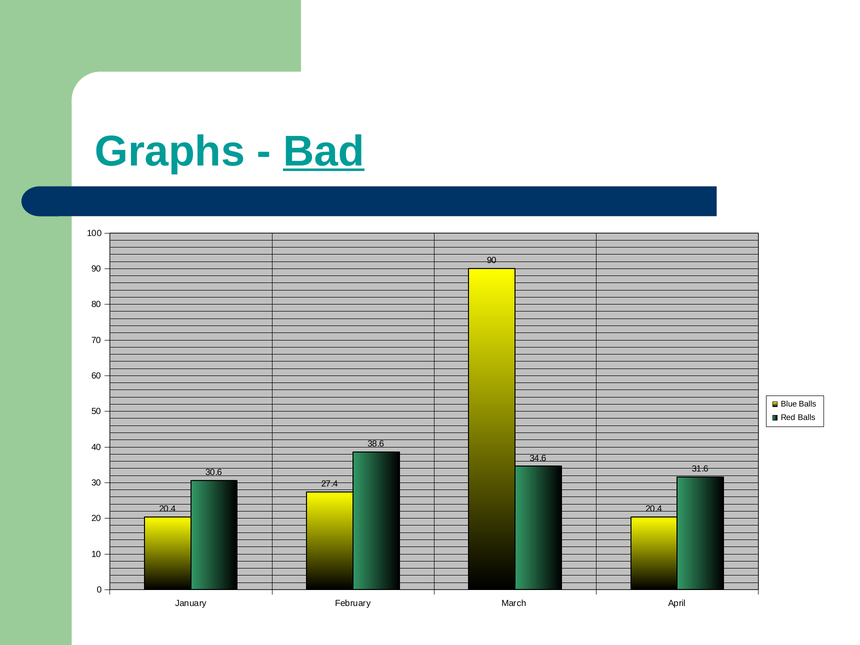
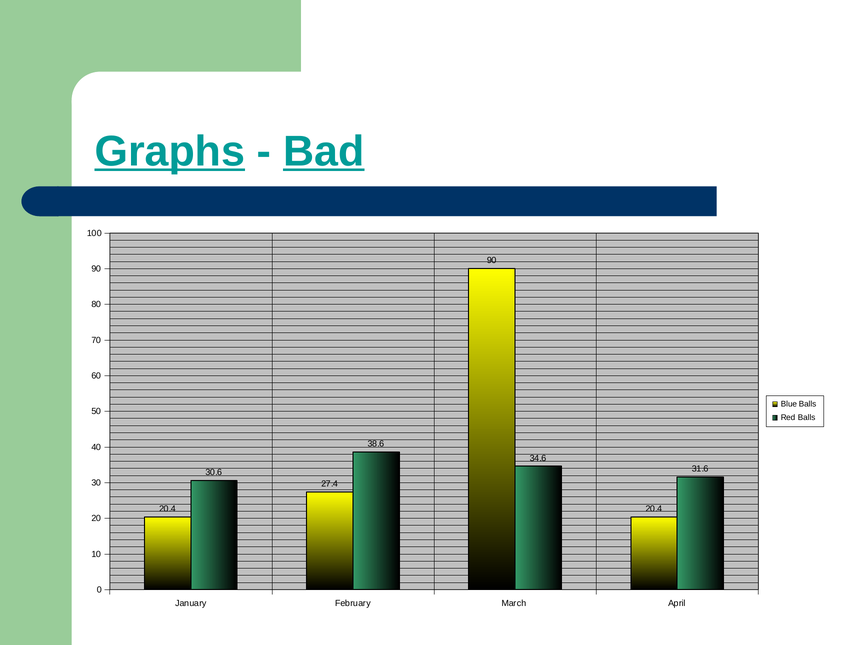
Graphs underline: none -> present
